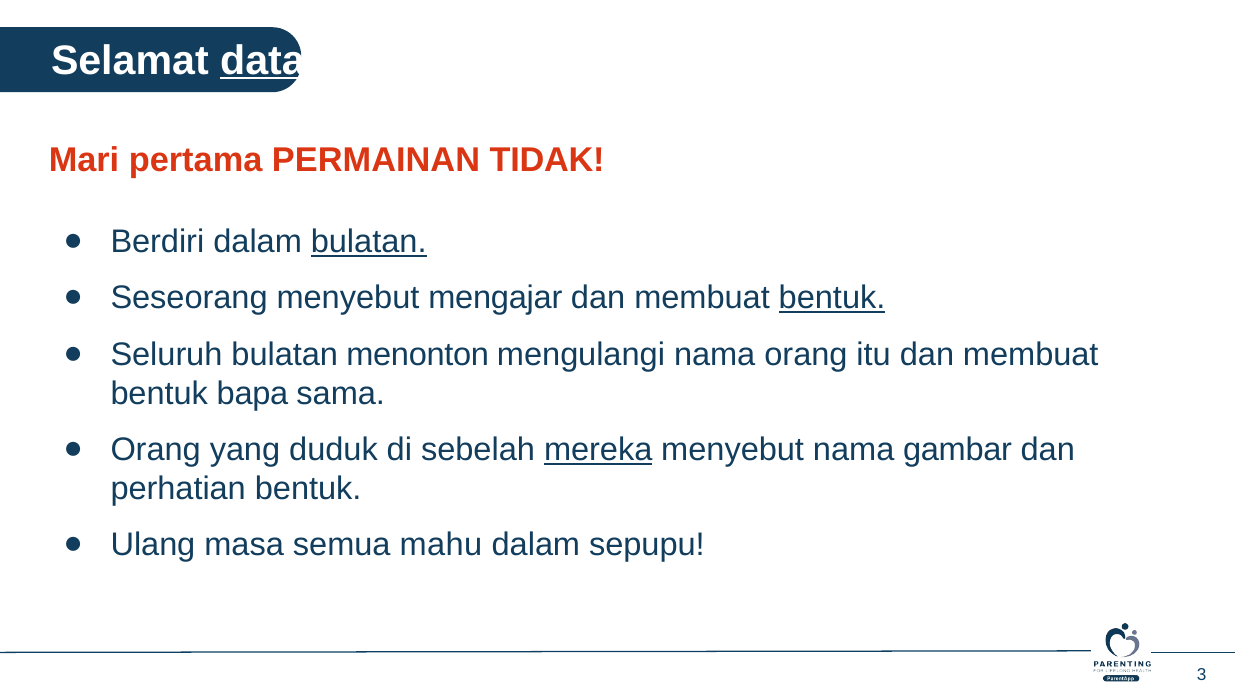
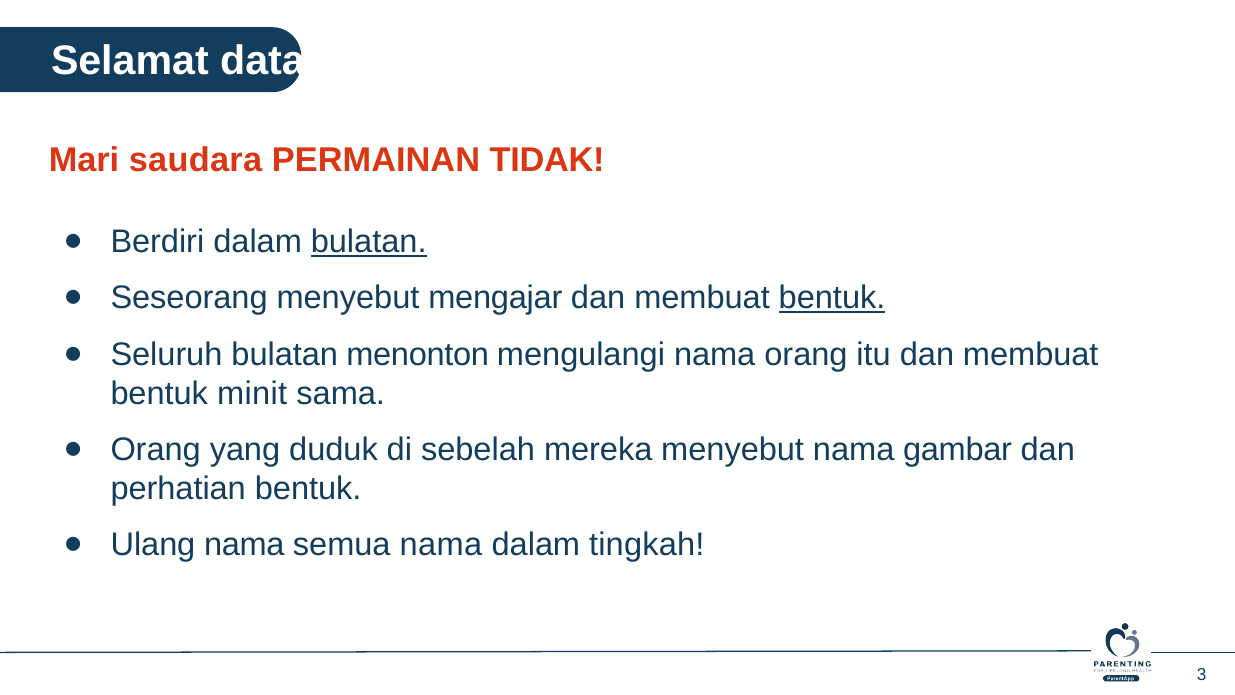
datang underline: present -> none
pertama: pertama -> saudara
bapa: bapa -> minit
mereka underline: present -> none
Ulang masa: masa -> nama
semua mahu: mahu -> nama
sepupu: sepupu -> tingkah
